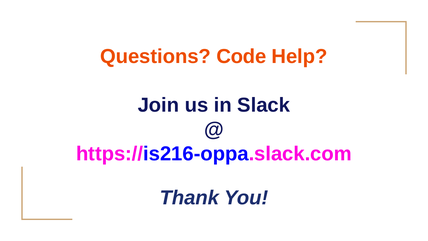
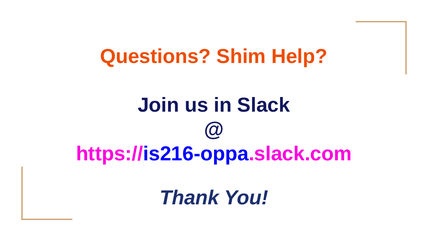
Code: Code -> Shim
